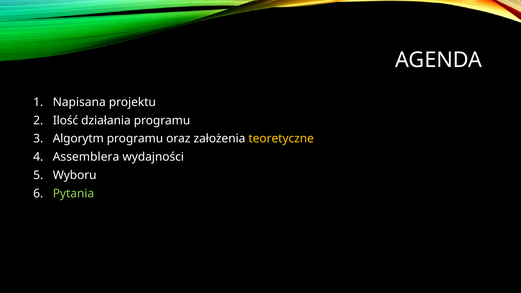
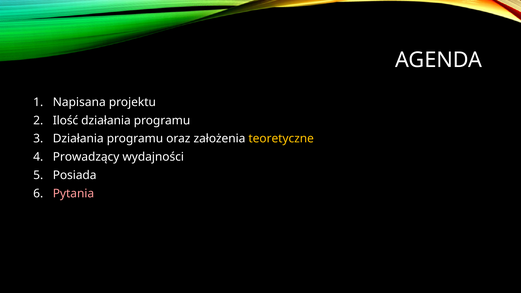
Algorytm at (78, 139): Algorytm -> Działania
Assemblera: Assemblera -> Prowadzący
Wyboru: Wyboru -> Posiada
Pytania colour: light green -> pink
